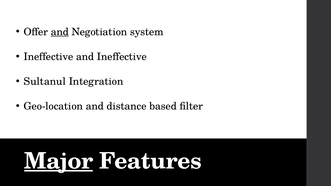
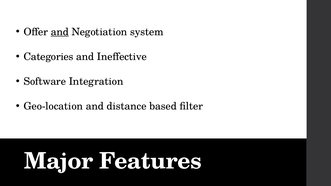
Ineffective at (48, 57): Ineffective -> Categories
Sultanul: Sultanul -> Software
Major underline: present -> none
